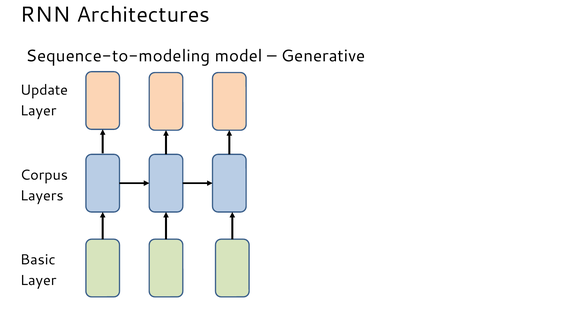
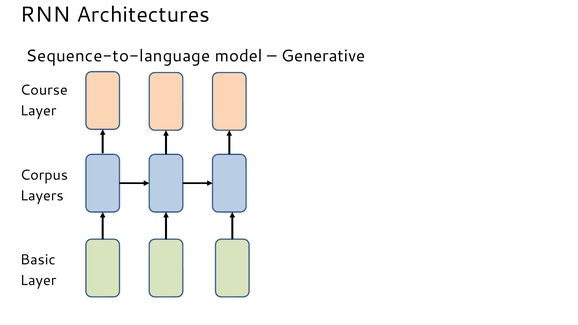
Sequence-to-modeling: Sequence-to-modeling -> Sequence-to-language
Update: Update -> Course
